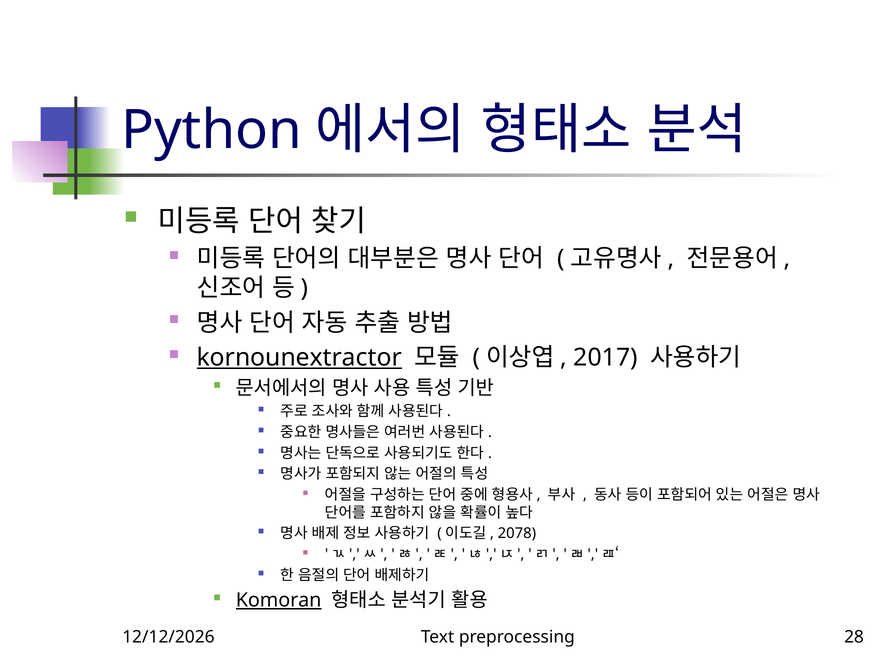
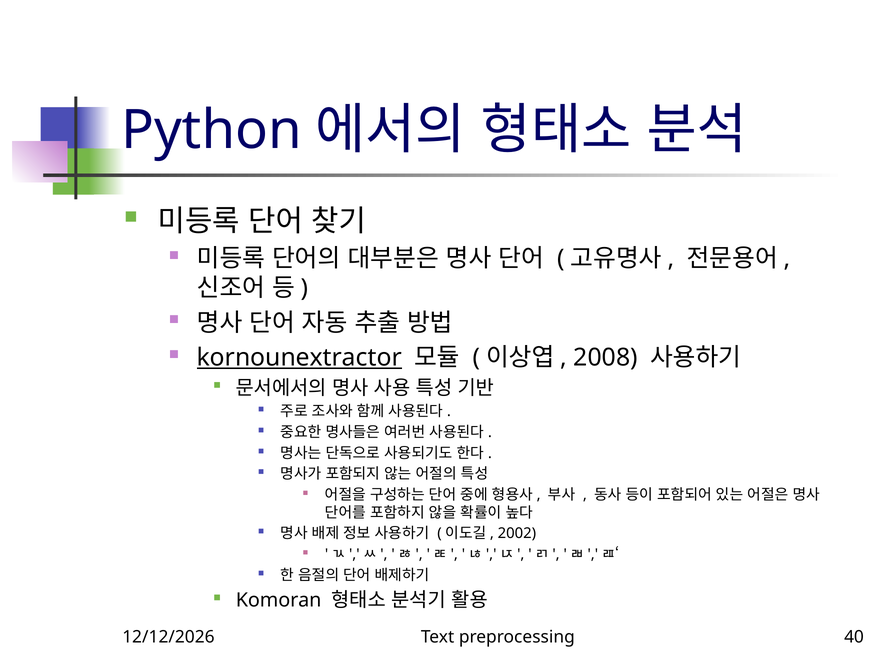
2017: 2017 -> 2008
2078: 2078 -> 2002
Komoran underline: present -> none
28: 28 -> 40
